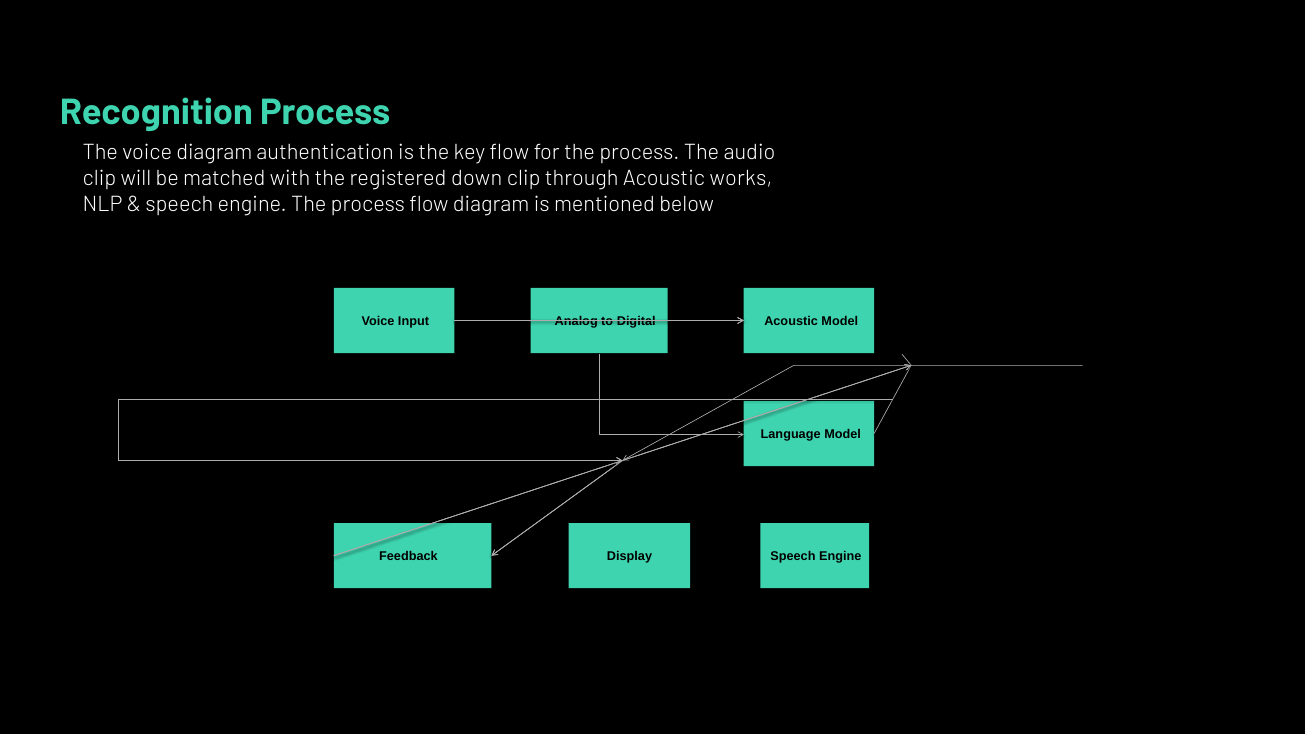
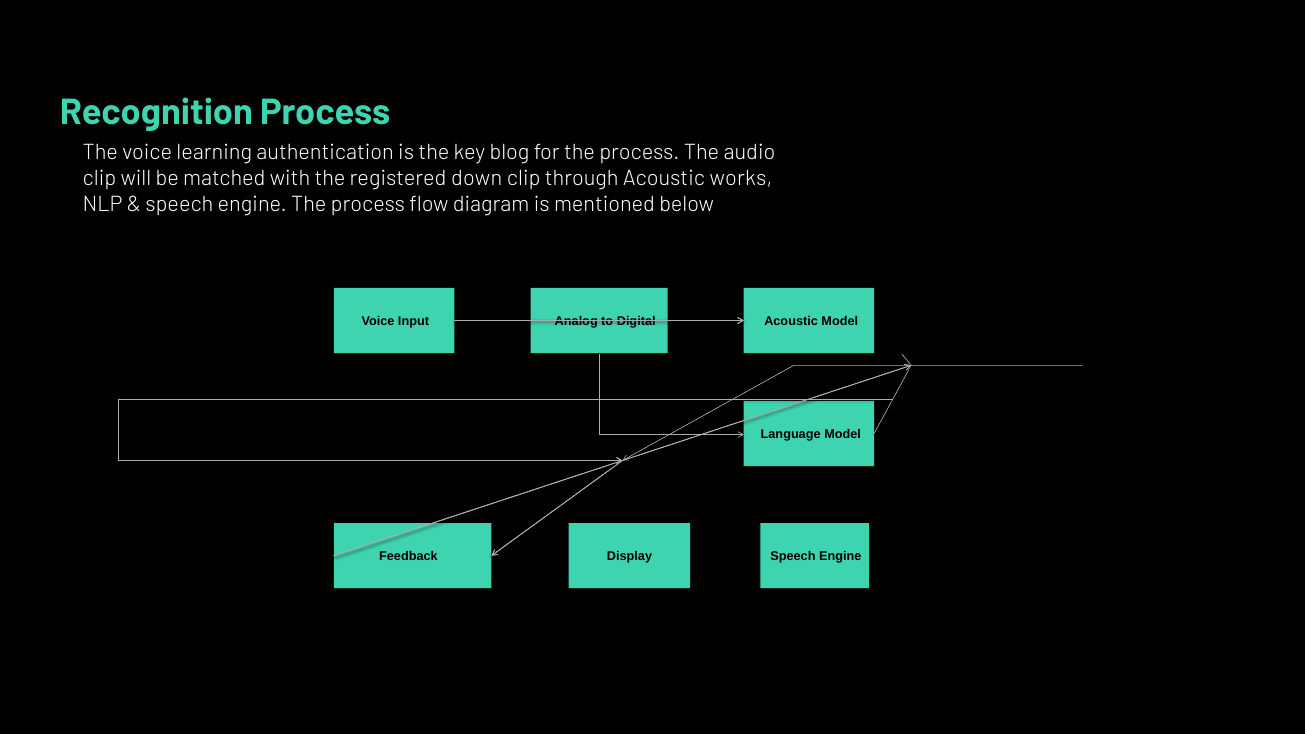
voice diagram: diagram -> learning
key flow: flow -> blog
